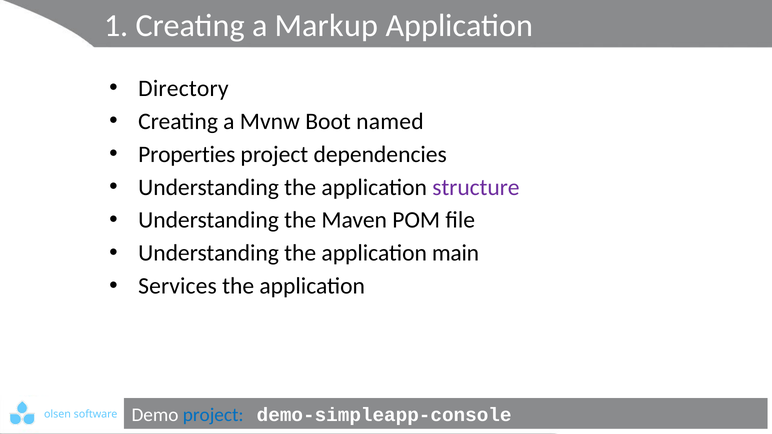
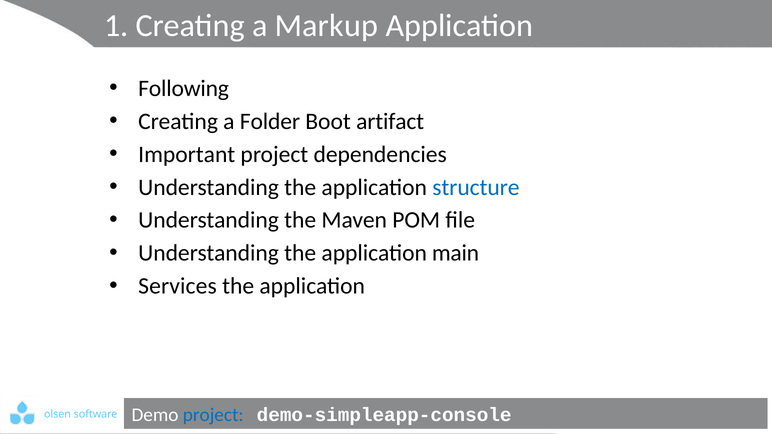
Directory: Directory -> Following
Mvnw: Mvnw -> Folder
named: named -> artifact
Properties: Properties -> Important
structure colour: purple -> blue
